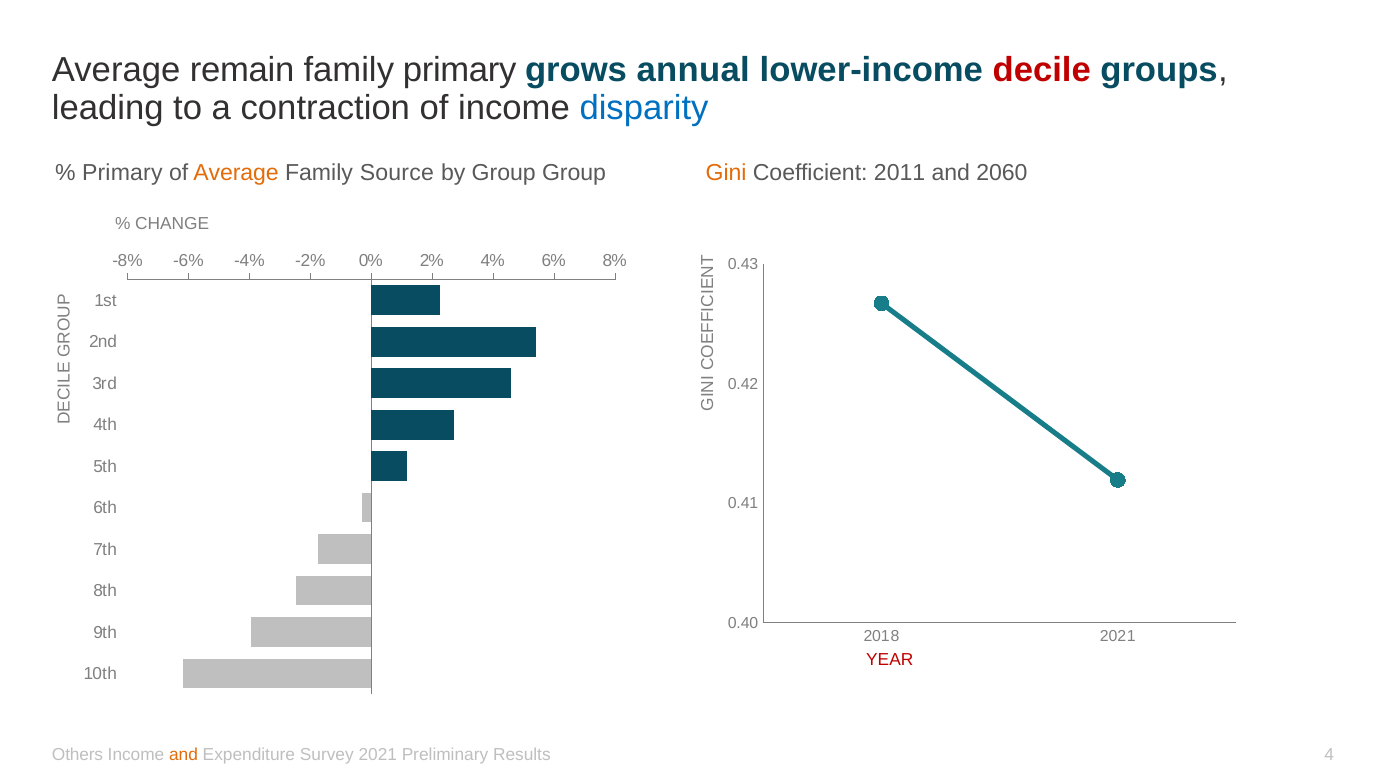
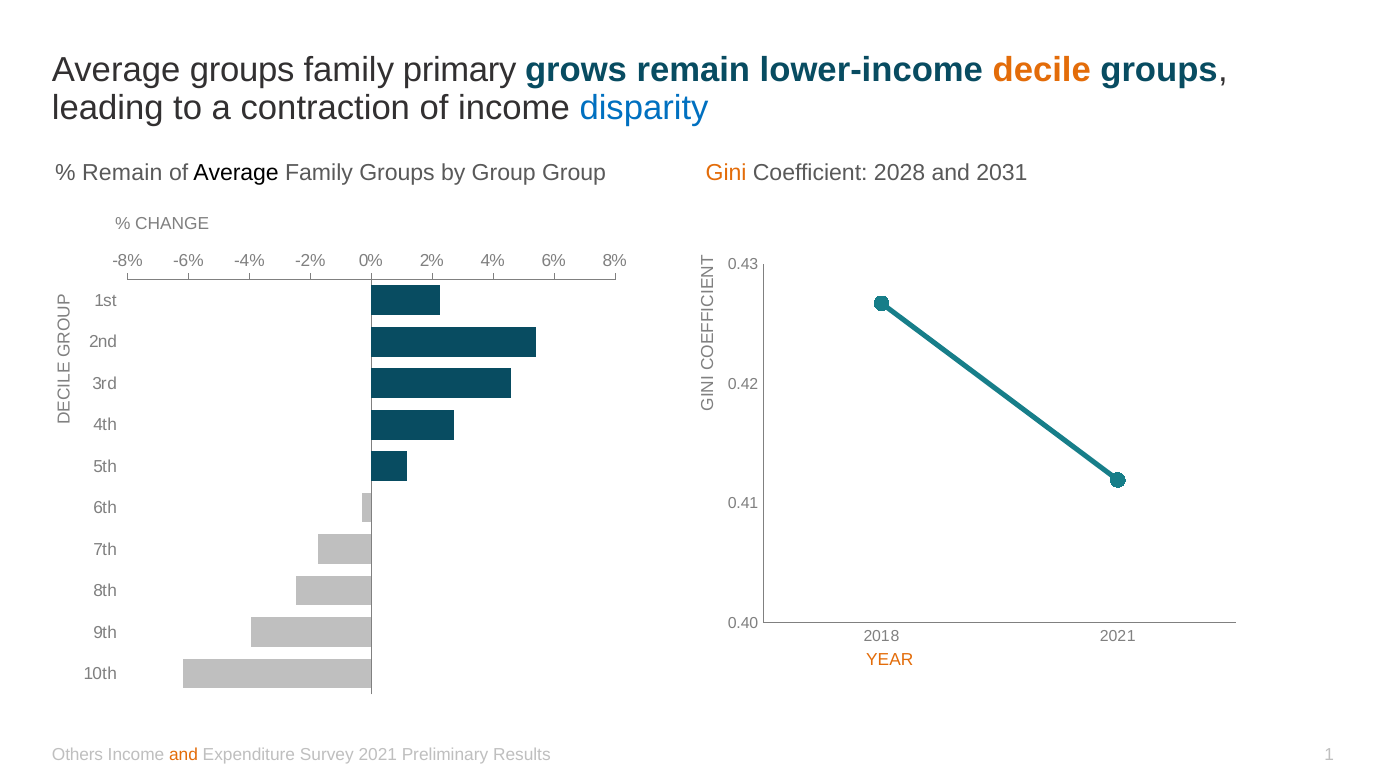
Average remain: remain -> groups
grows annual: annual -> remain
decile colour: red -> orange
Primary at (122, 173): Primary -> Remain
Average at (236, 173) colour: orange -> black
Family Source: Source -> Groups
2011: 2011 -> 2028
2060: 2060 -> 2031
YEAR colour: red -> orange
4: 4 -> 1
